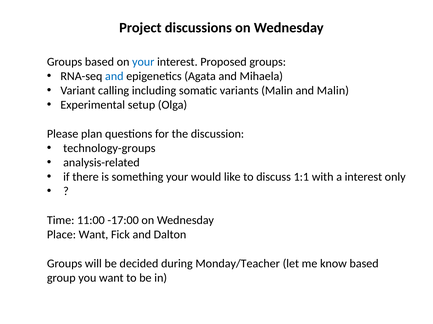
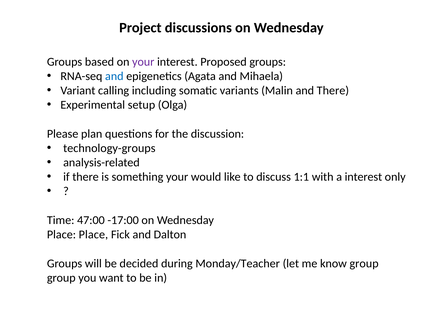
your at (143, 62) colour: blue -> purple
and Malin: Malin -> There
11:00: 11:00 -> 47:00
Place Want: Want -> Place
know based: based -> group
